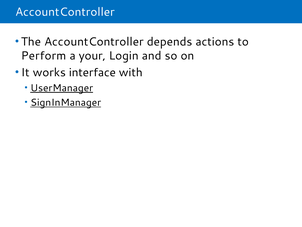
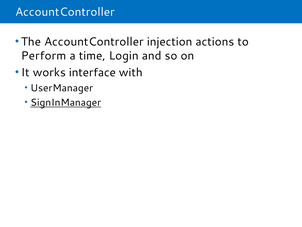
depends: depends -> injection
your: your -> time
UserManager underline: present -> none
